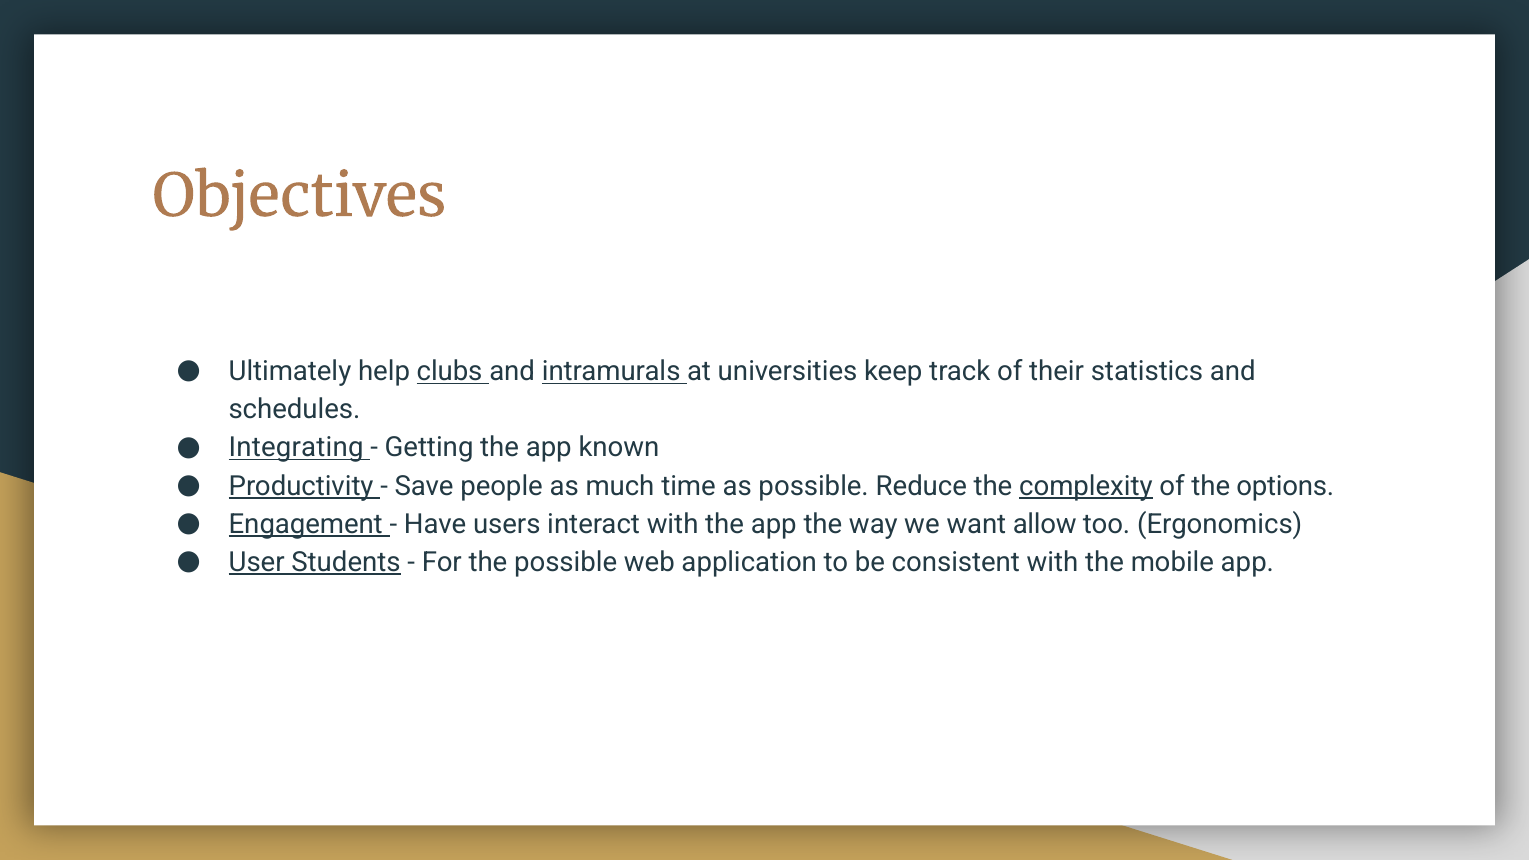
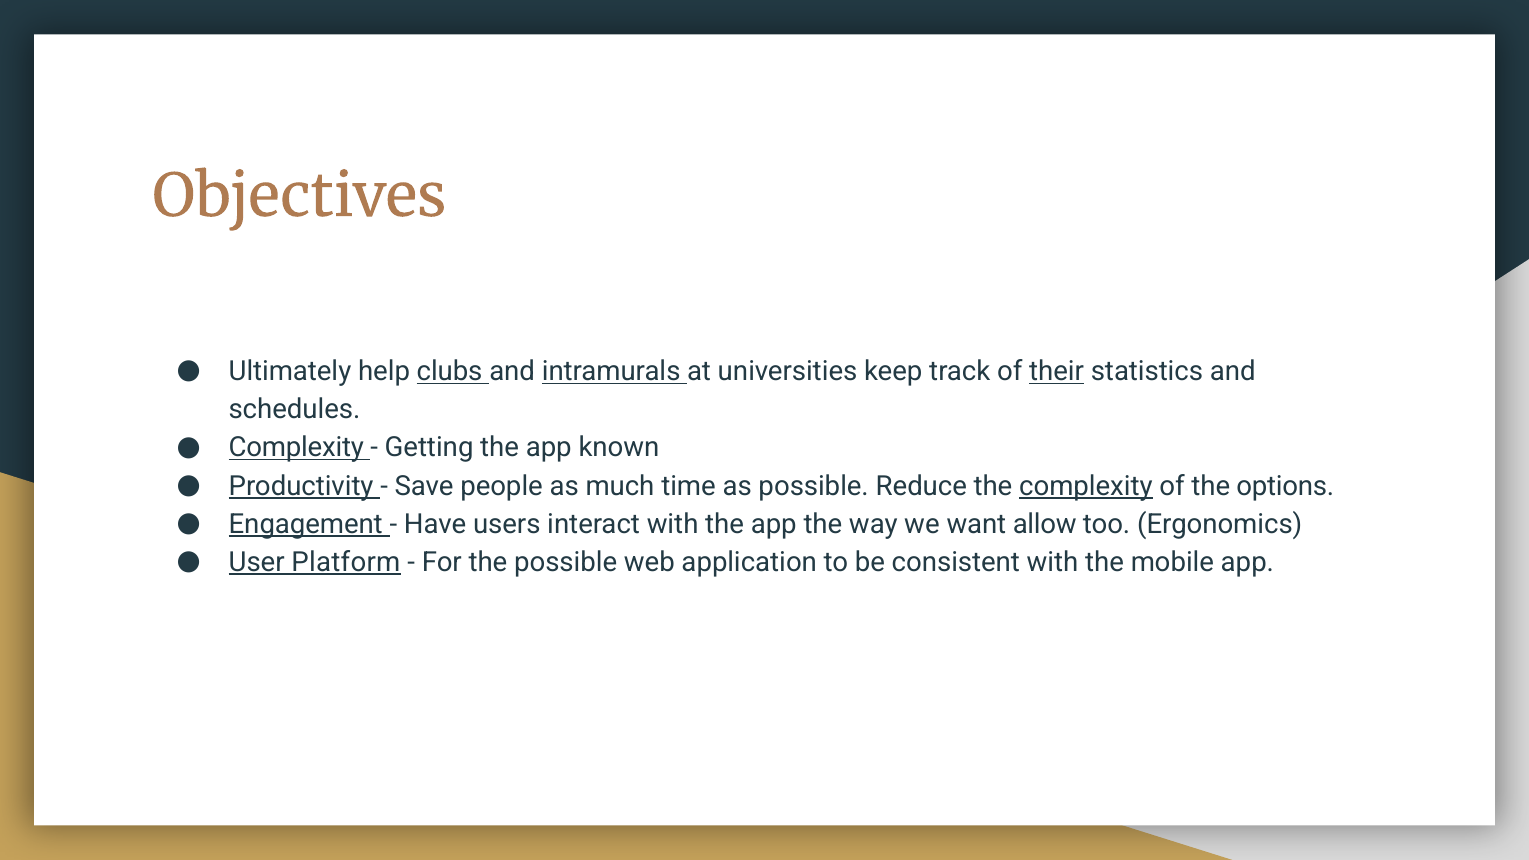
their underline: none -> present
Integrating at (296, 448): Integrating -> Complexity
Students: Students -> Platform
